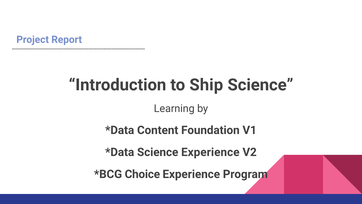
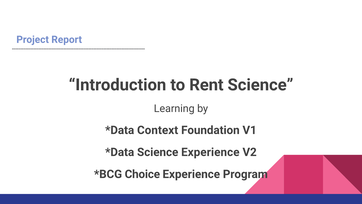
Ship: Ship -> Rent
Content: Content -> Context
